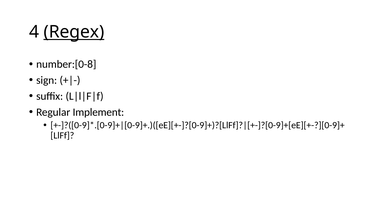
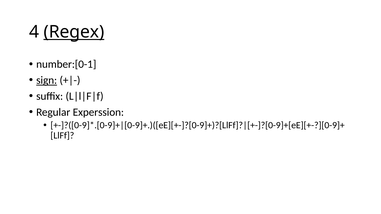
number:[0-8: number:[0-8 -> number:[0-1
sign underline: none -> present
Implement: Implement -> Experssion
